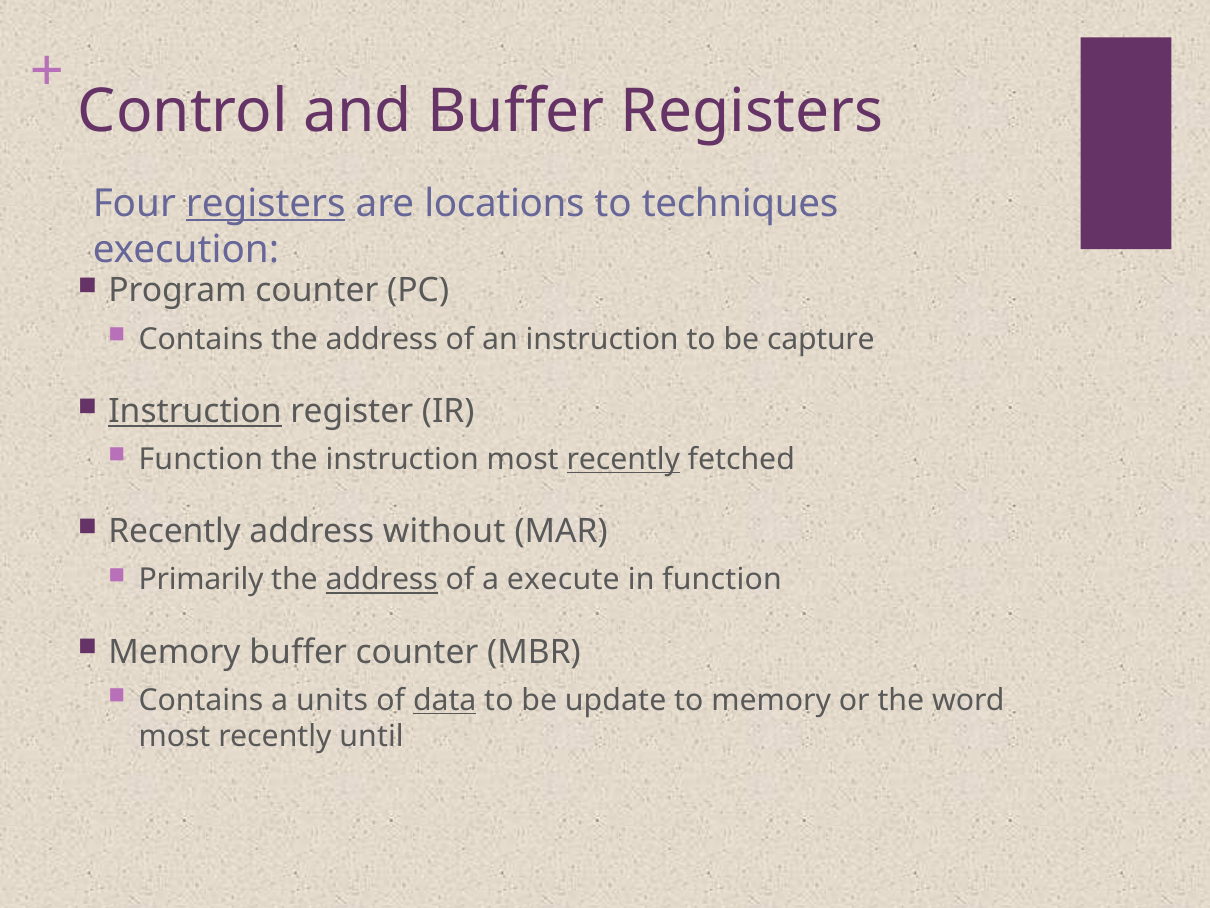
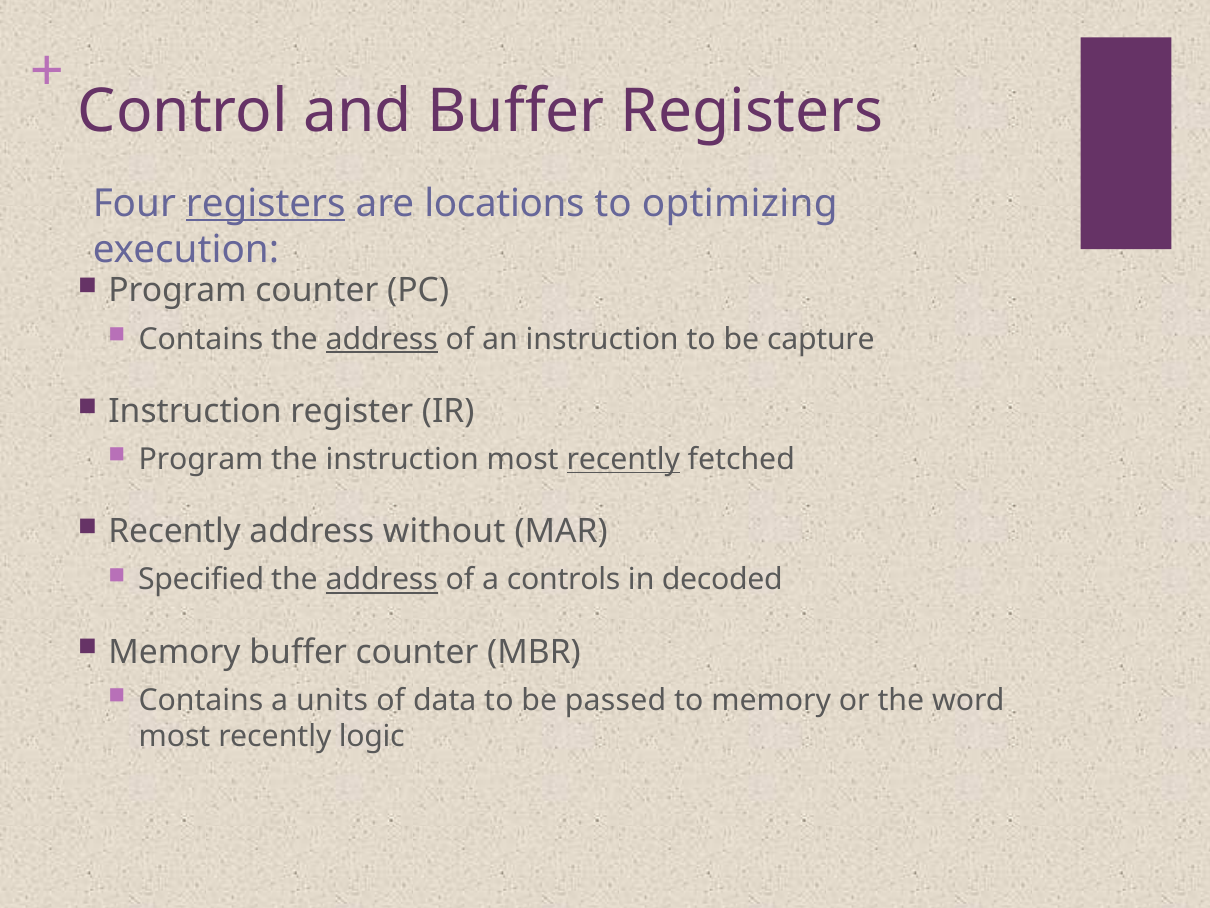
techniques: techniques -> optimizing
address at (382, 339) underline: none -> present
Instruction at (195, 411) underline: present -> none
Function at (201, 459): Function -> Program
Primarily: Primarily -> Specified
execute: execute -> controls
in function: function -> decoded
data underline: present -> none
update: update -> passed
until: until -> logic
